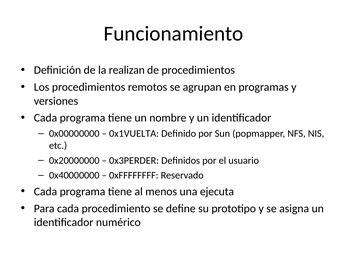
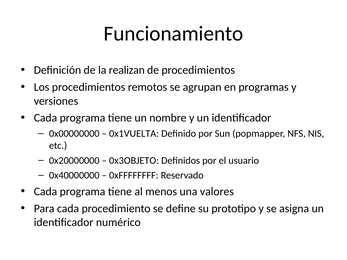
0x3PERDER: 0x3PERDER -> 0x3OBJETO
ejecuta: ejecuta -> valores
